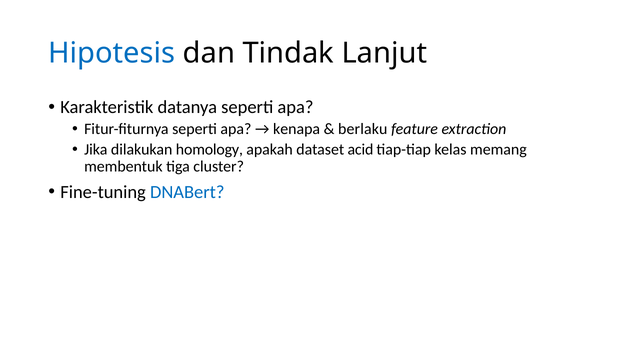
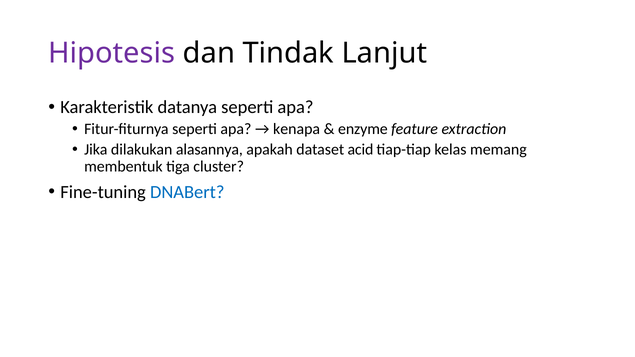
Hipotesis colour: blue -> purple
berlaku: berlaku -> enzyme
homology: homology -> alasannya
